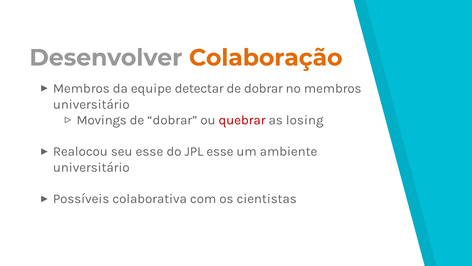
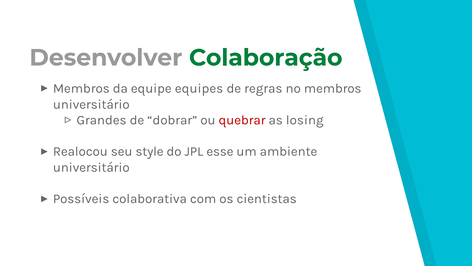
Colaboração colour: orange -> green
detectar: detectar -> equipes
dobrar at (263, 88): dobrar -> regras
Movings: Movings -> Grandes
seu esse: esse -> style
